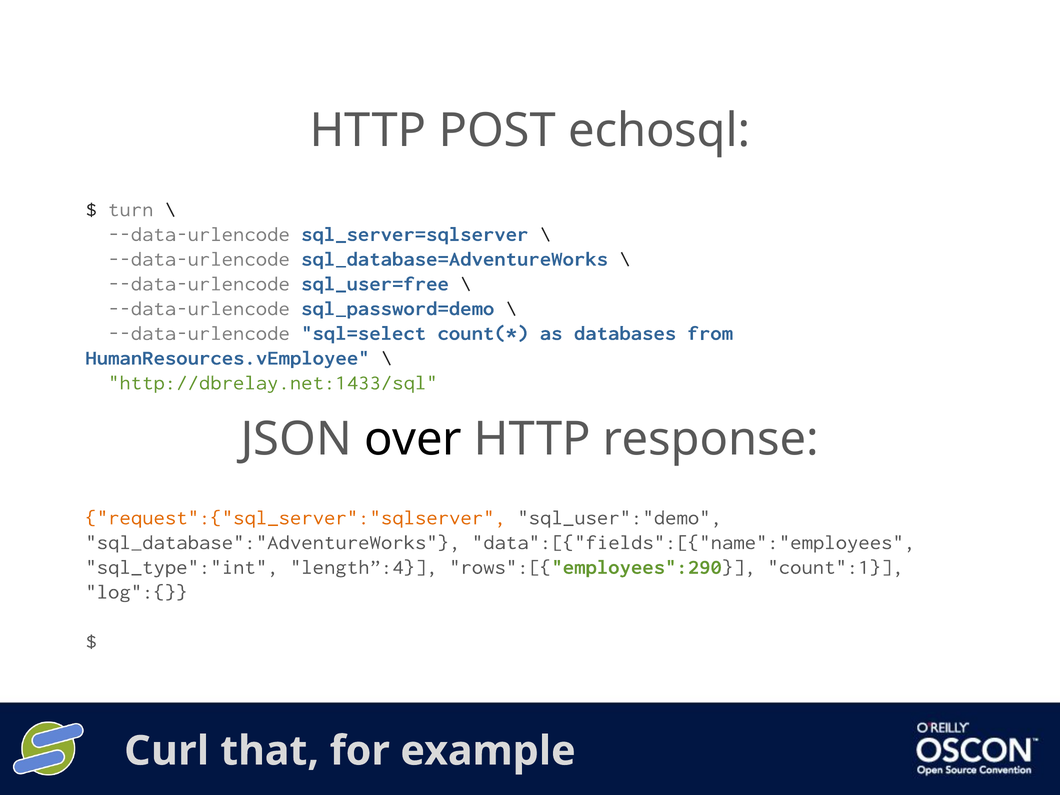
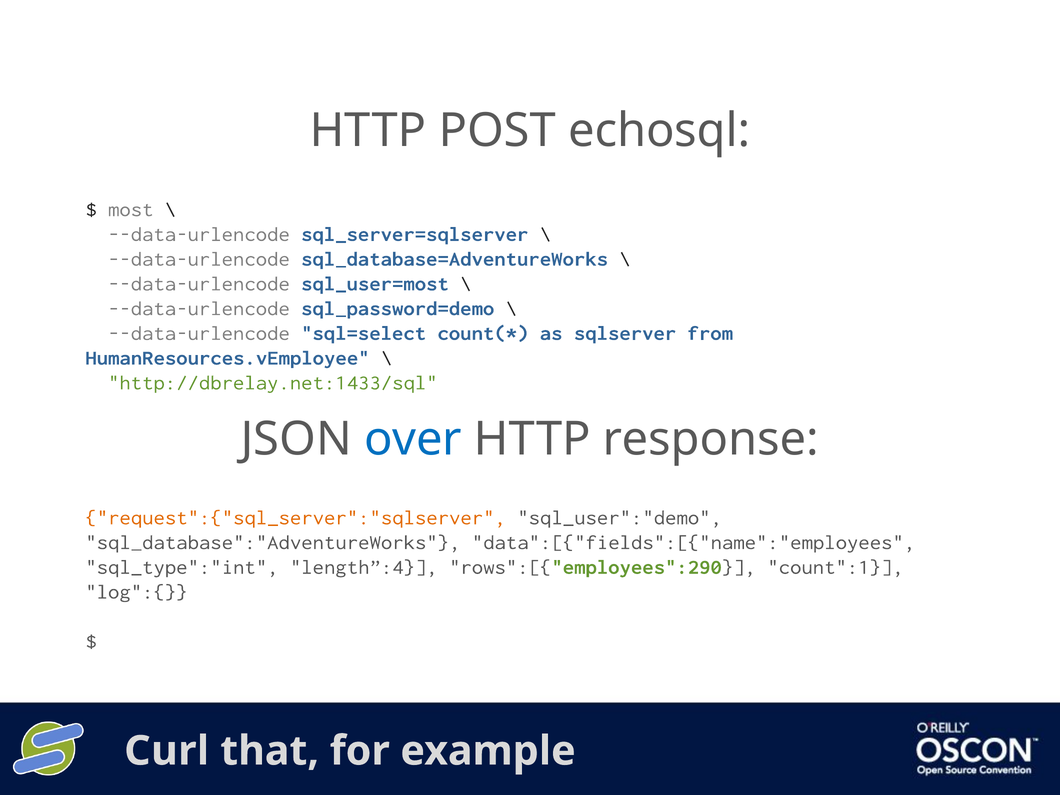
turn: turn -> most
sql_user=free: sql_user=free -> sql_user=most
databases: databases -> sqlserver
over colour: black -> blue
